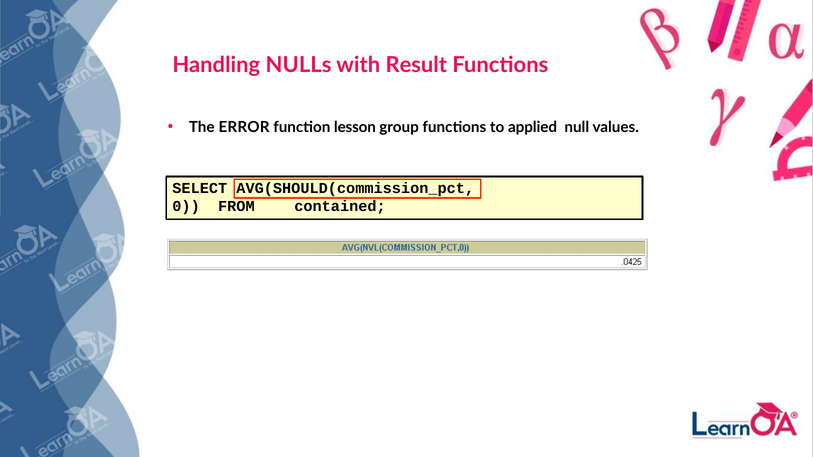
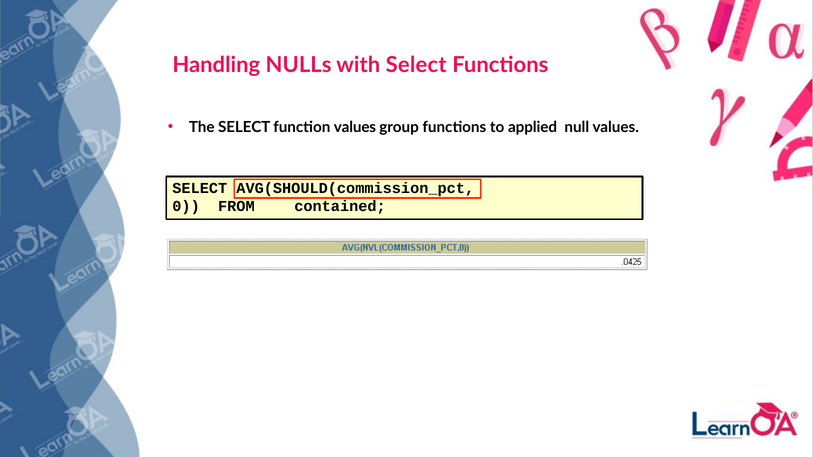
with Result: Result -> Select
The ERROR: ERROR -> SELECT
function lesson: lesson -> values
